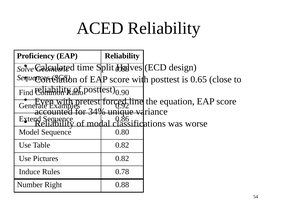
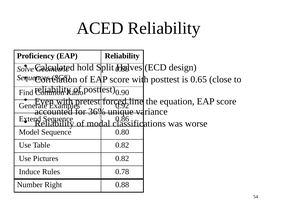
time: time -> hold
34%: 34% -> 36%
